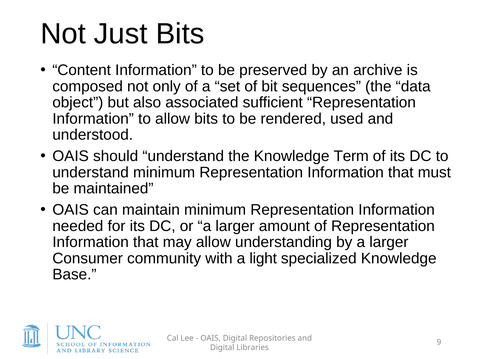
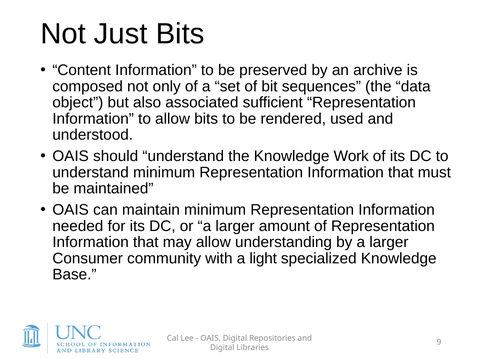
Term: Term -> Work
